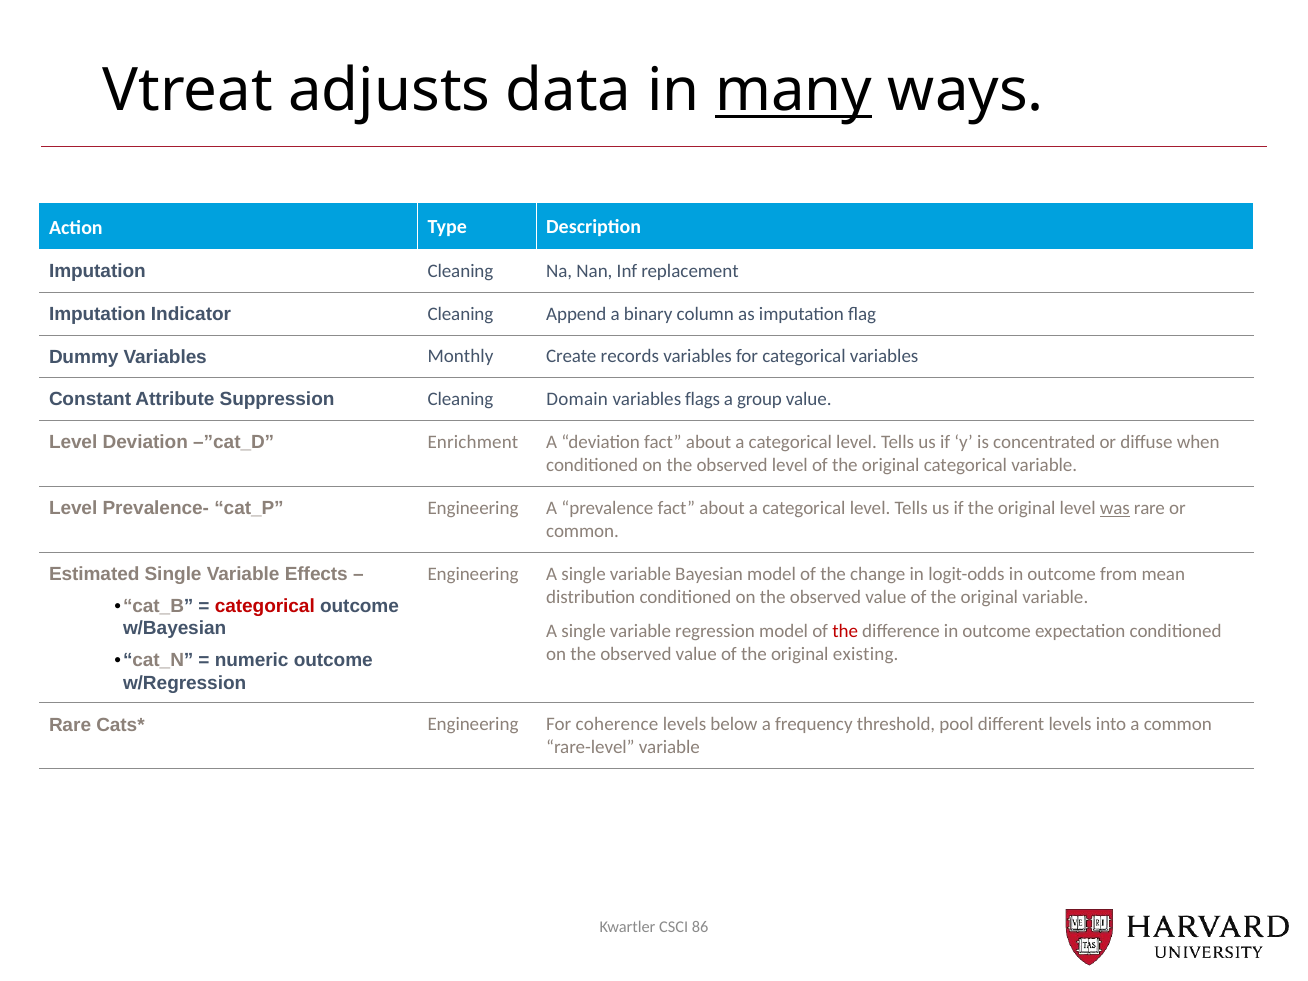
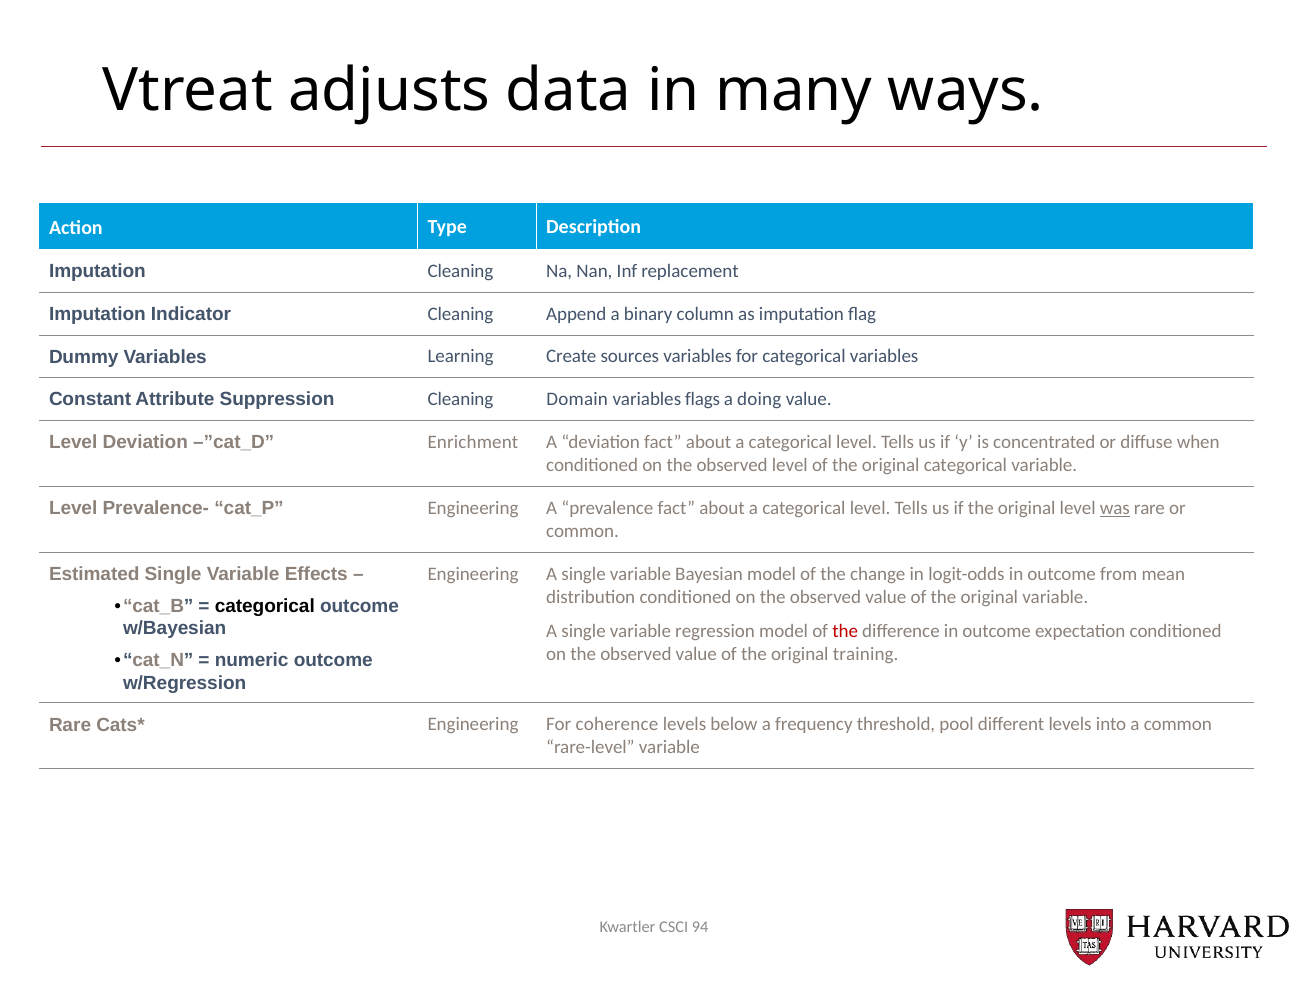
many underline: present -> none
Monthly: Monthly -> Learning
records: records -> sources
group: group -> doing
categorical at (265, 606) colour: red -> black
existing: existing -> training
86: 86 -> 94
